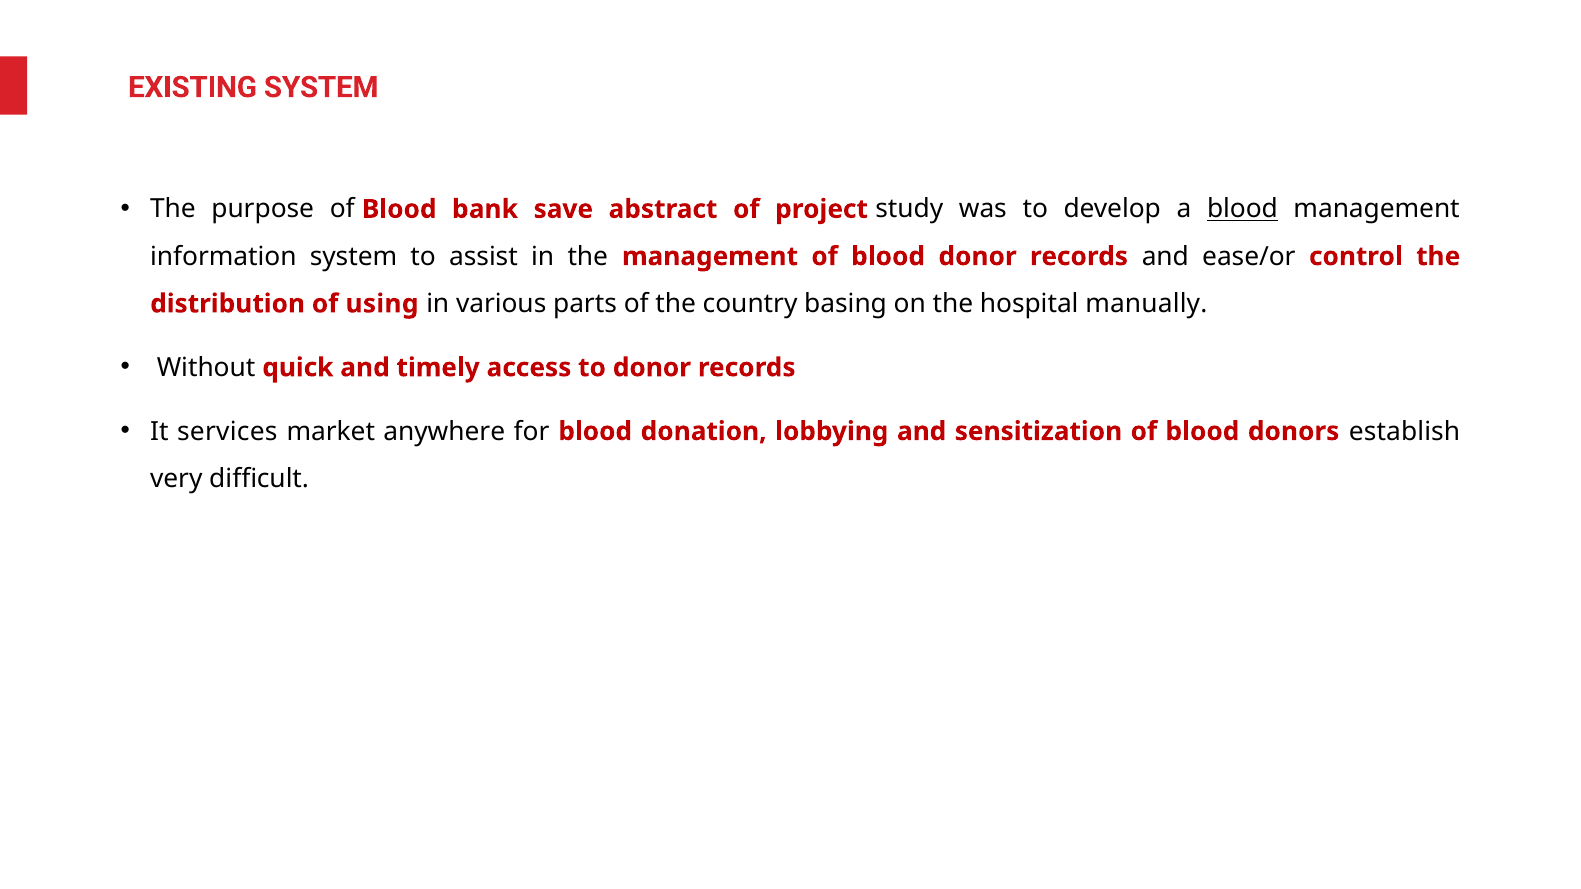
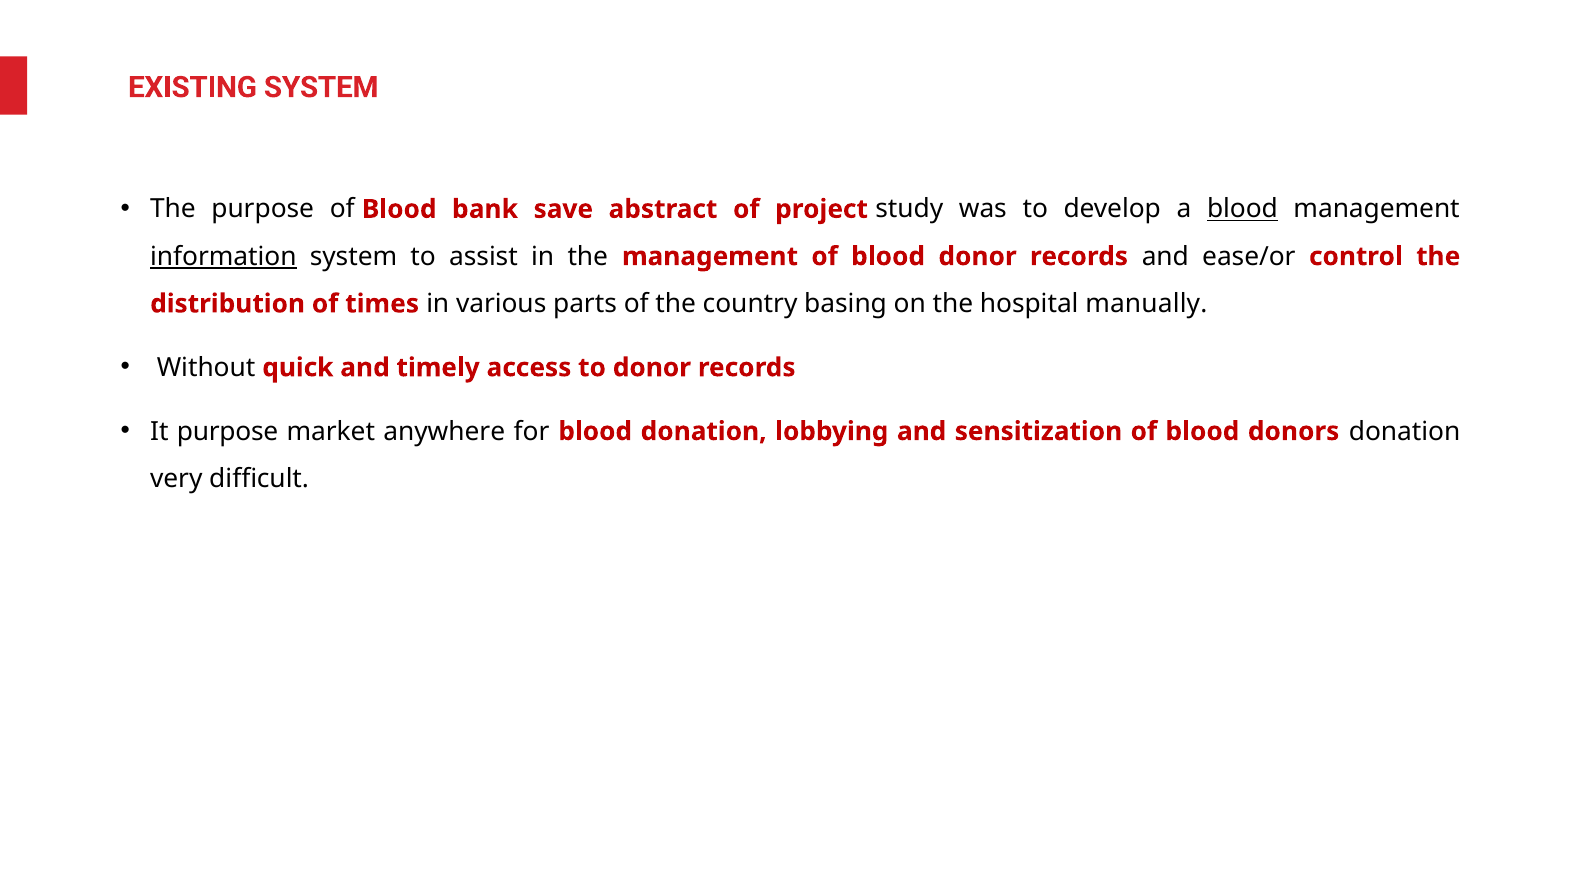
information underline: none -> present
using: using -> times
It services: services -> purpose
donors establish: establish -> donation
